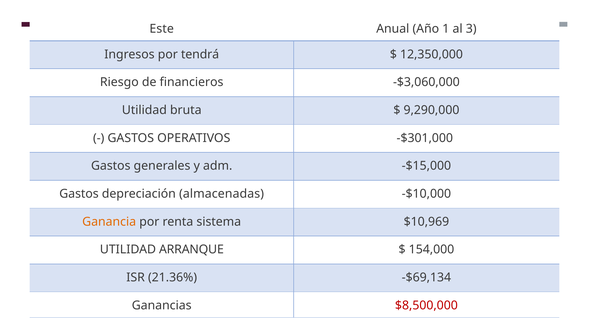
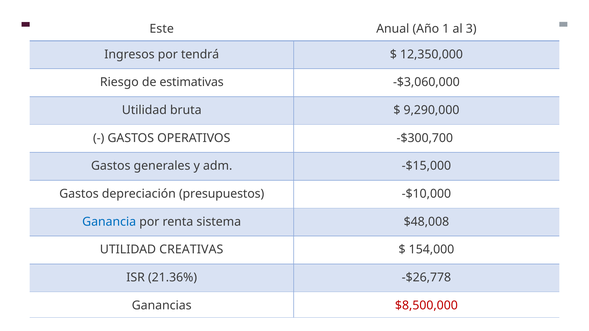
financieros: financieros -> estimativas
-$301,000: -$301,000 -> -$300,700
almacenadas: almacenadas -> presupuestos
Ganancia colour: orange -> blue
$10,969: $10,969 -> $48,008
ARRANQUE: ARRANQUE -> CREATIVAS
-$69,134: -$69,134 -> -$26,778
